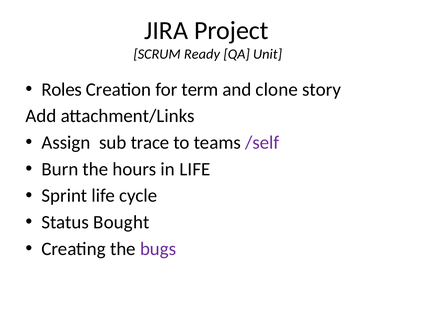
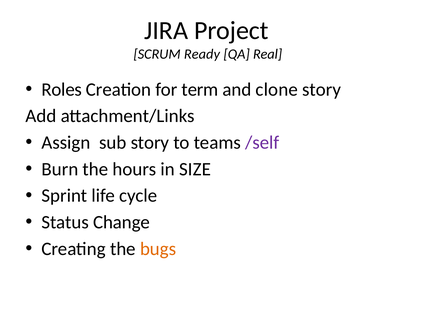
Unit: Unit -> Real
sub trace: trace -> story
in LIFE: LIFE -> SIZE
Bought: Bought -> Change
bugs colour: purple -> orange
